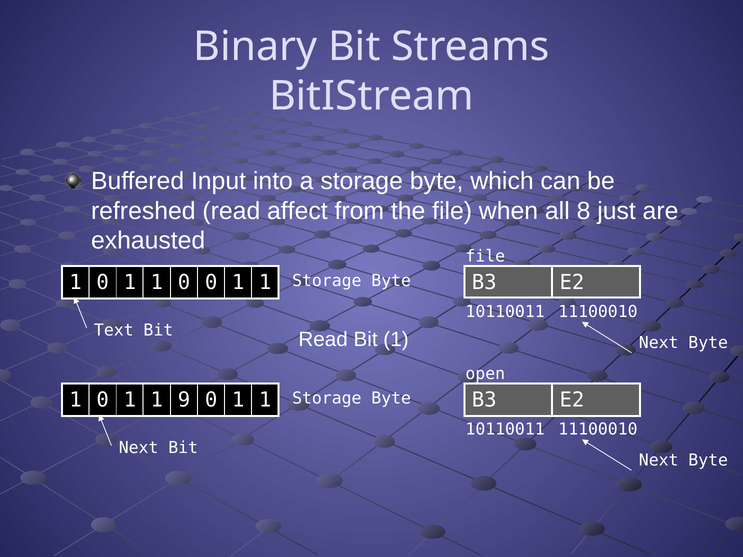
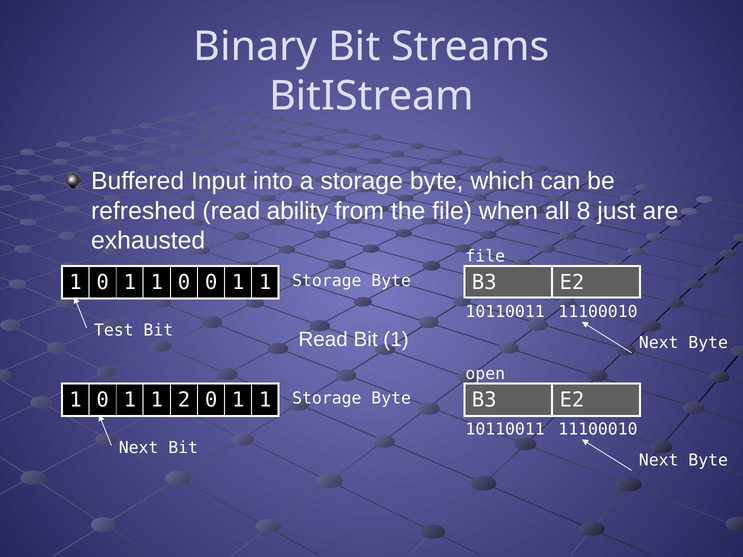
affect: affect -> ability
Text: Text -> Test
9: 9 -> 2
